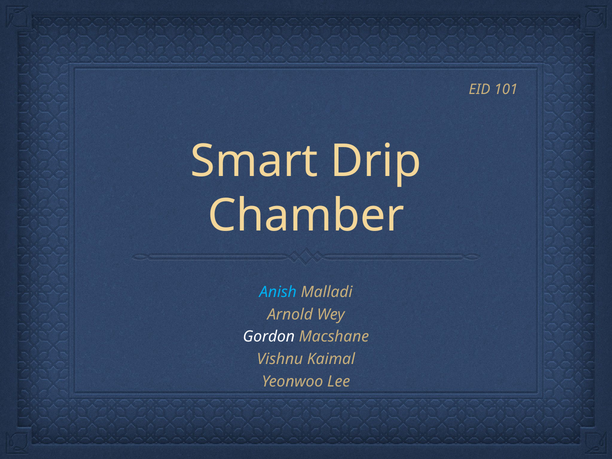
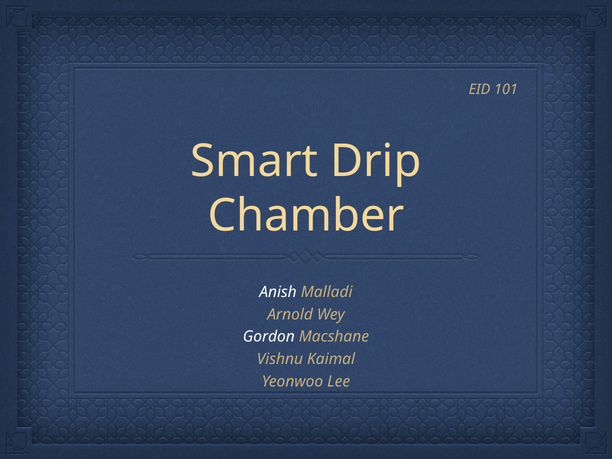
Anish colour: light blue -> white
